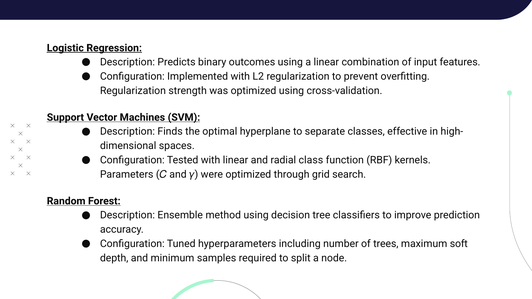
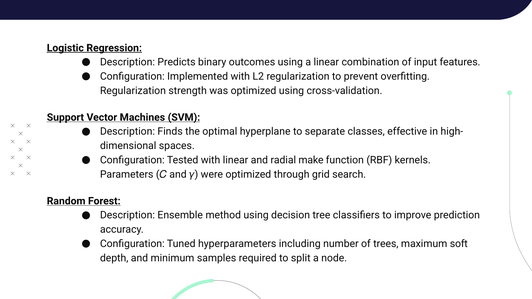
class: class -> make
